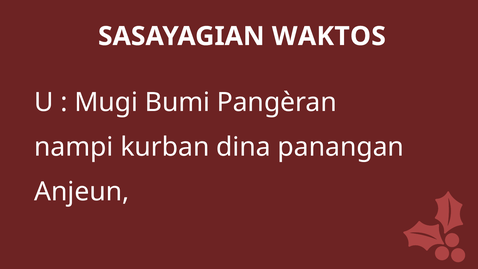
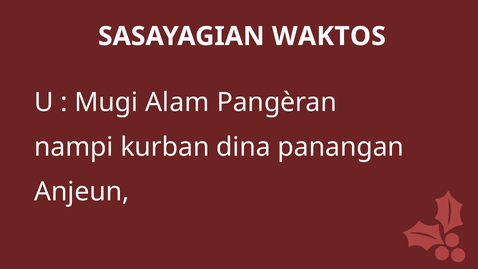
Bumi: Bumi -> Alam
